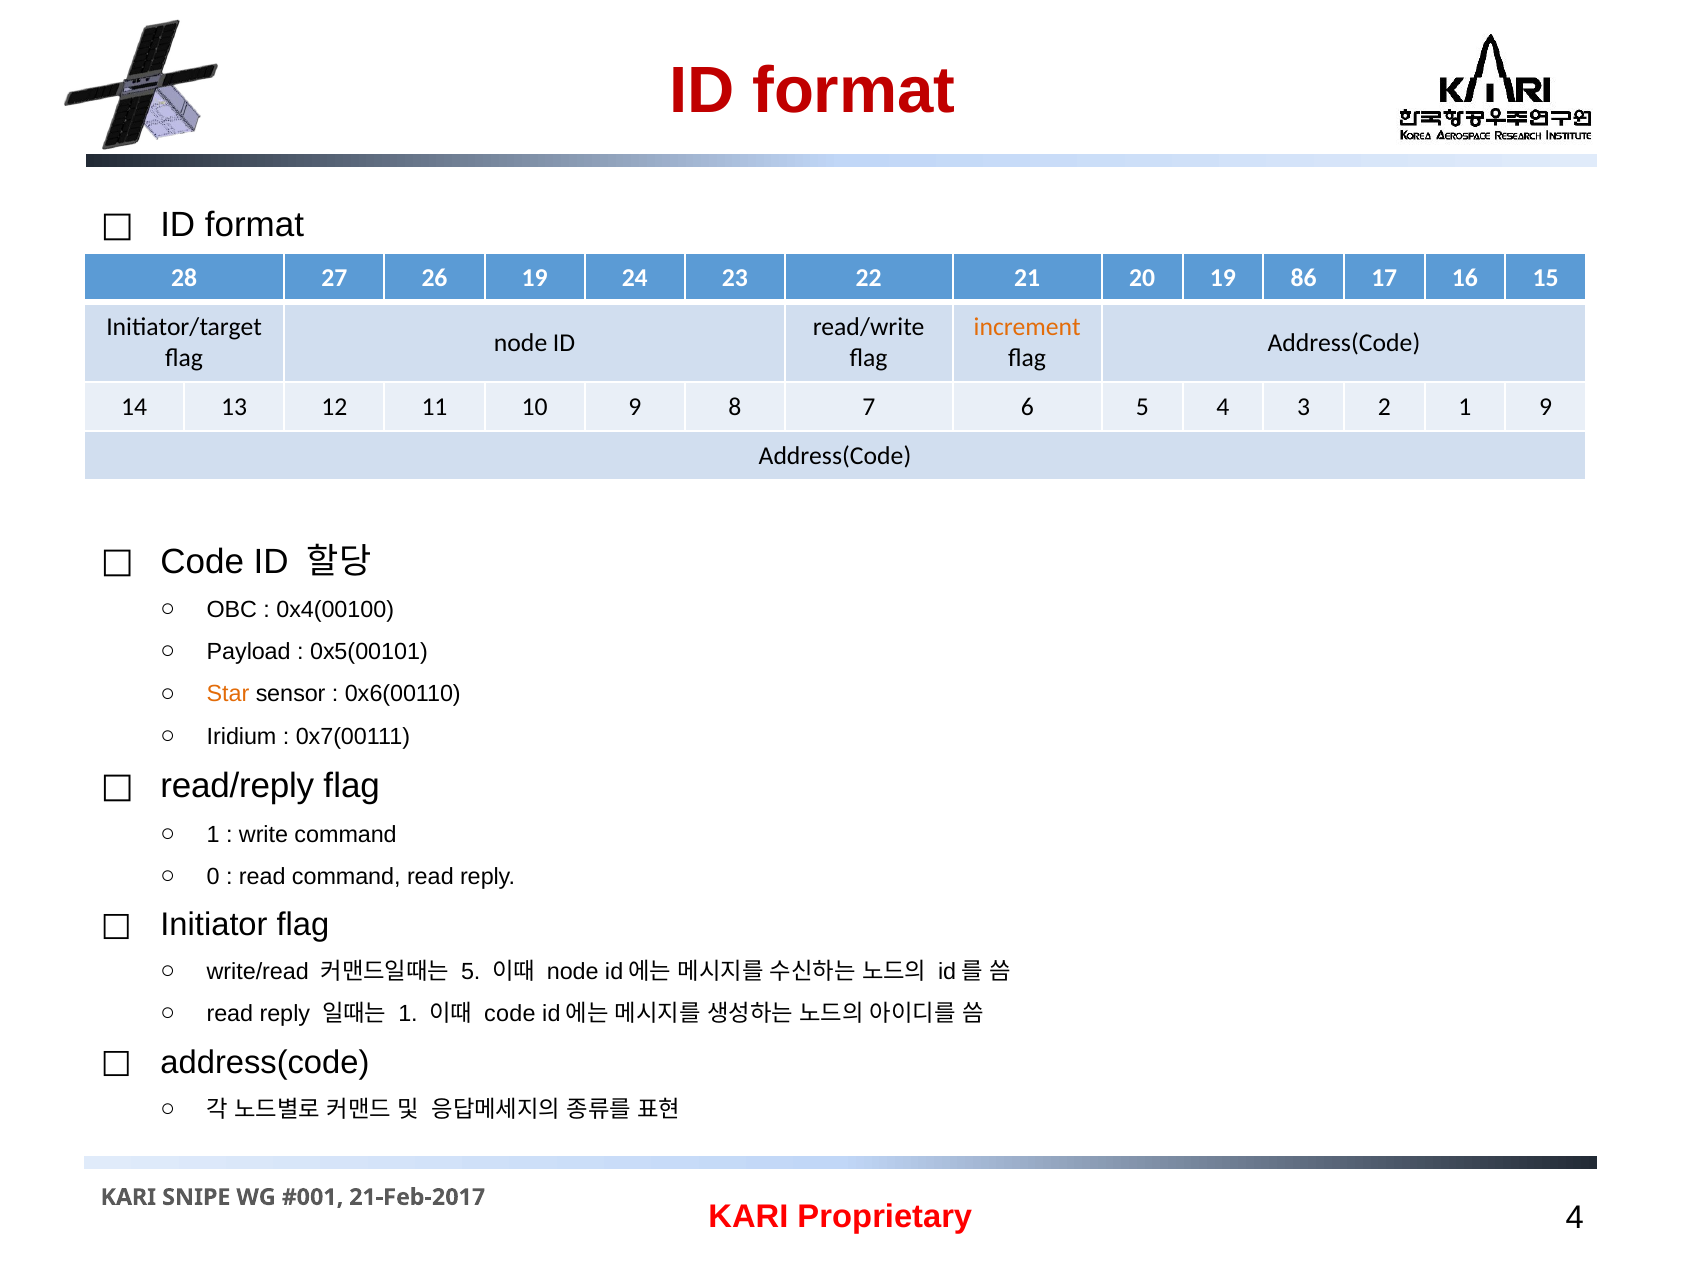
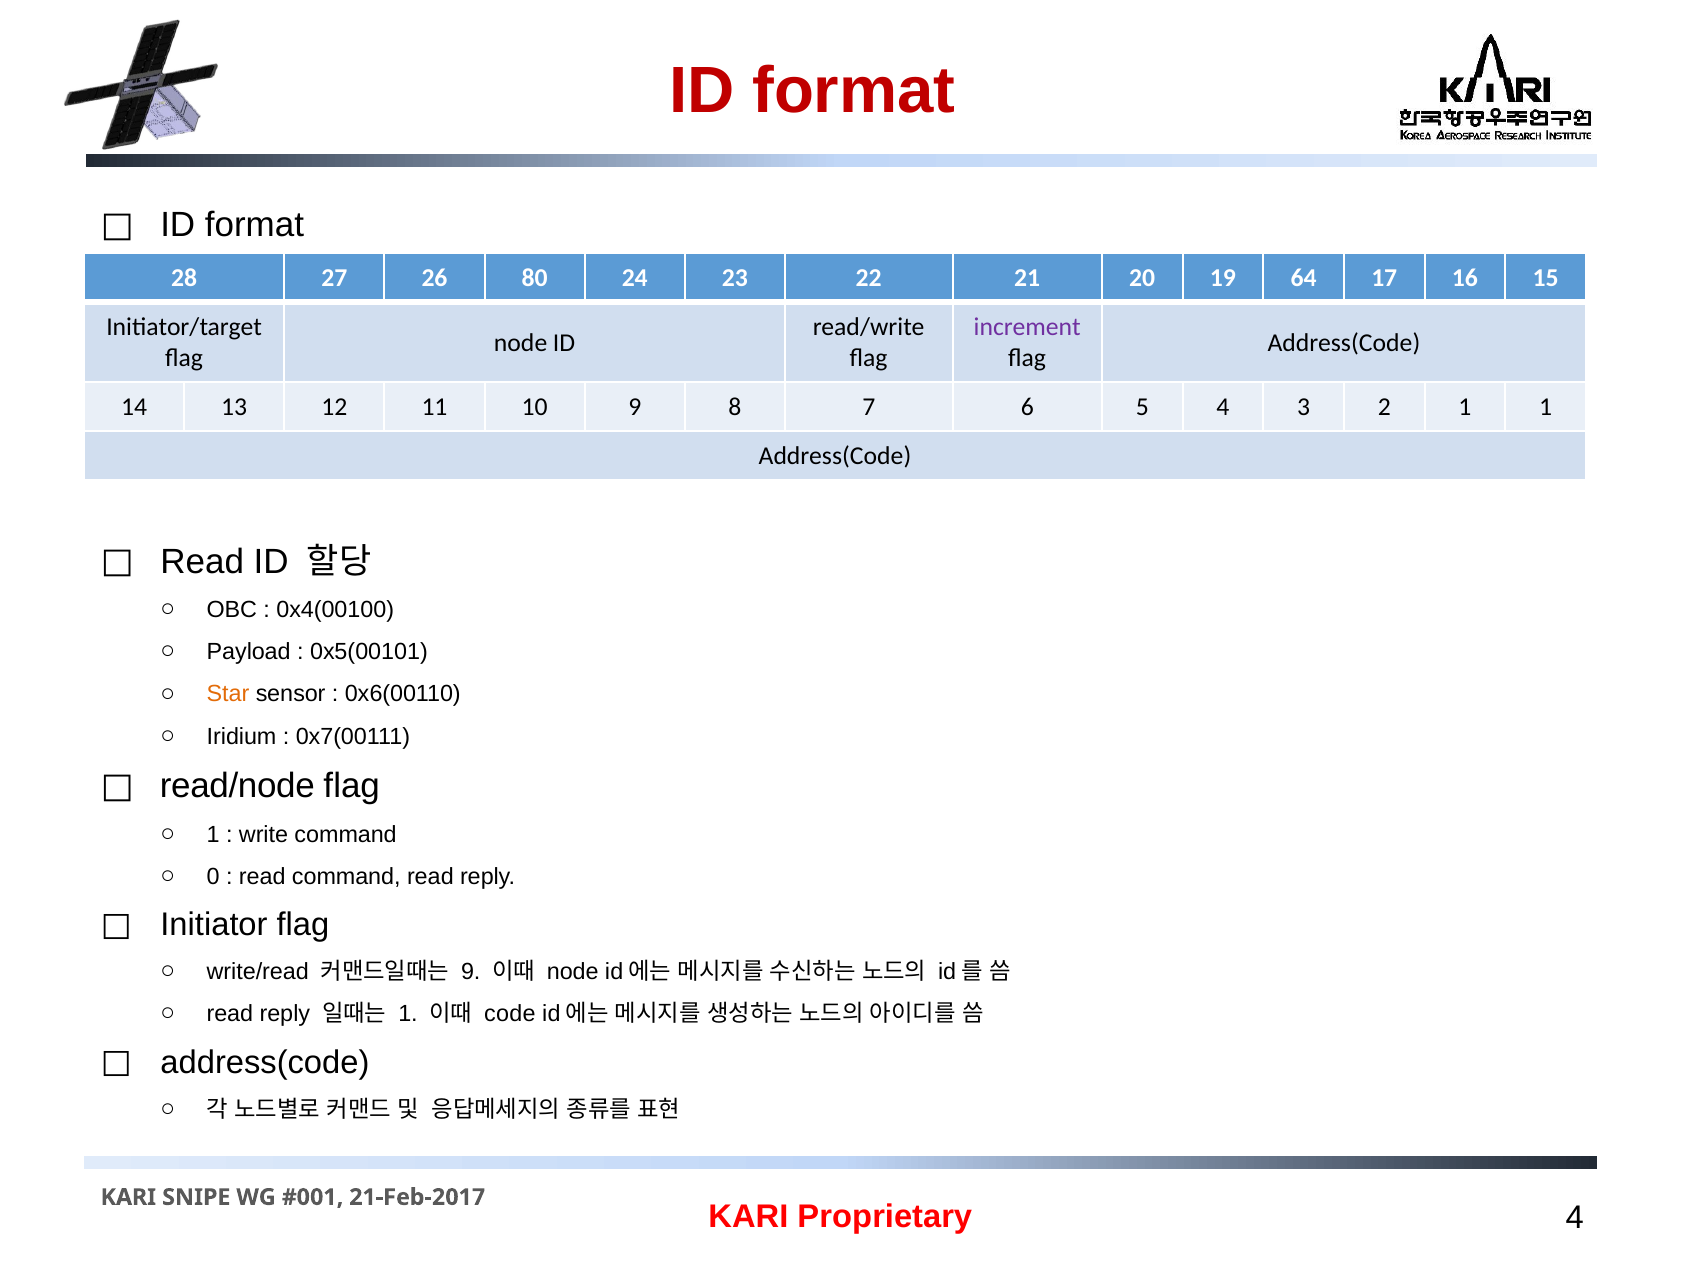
26 19: 19 -> 80
86: 86 -> 64
increment colour: orange -> purple
1 9: 9 -> 1
Code at (202, 562): Code -> Read
read/reply: read/reply -> read/node
5 at (471, 972): 5 -> 9
